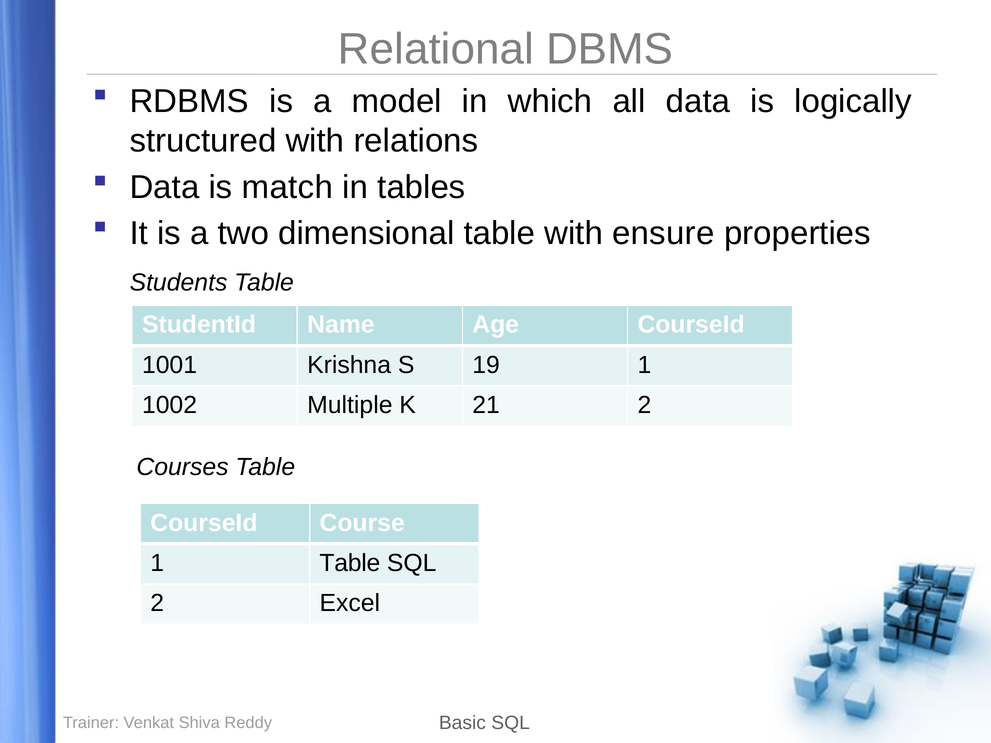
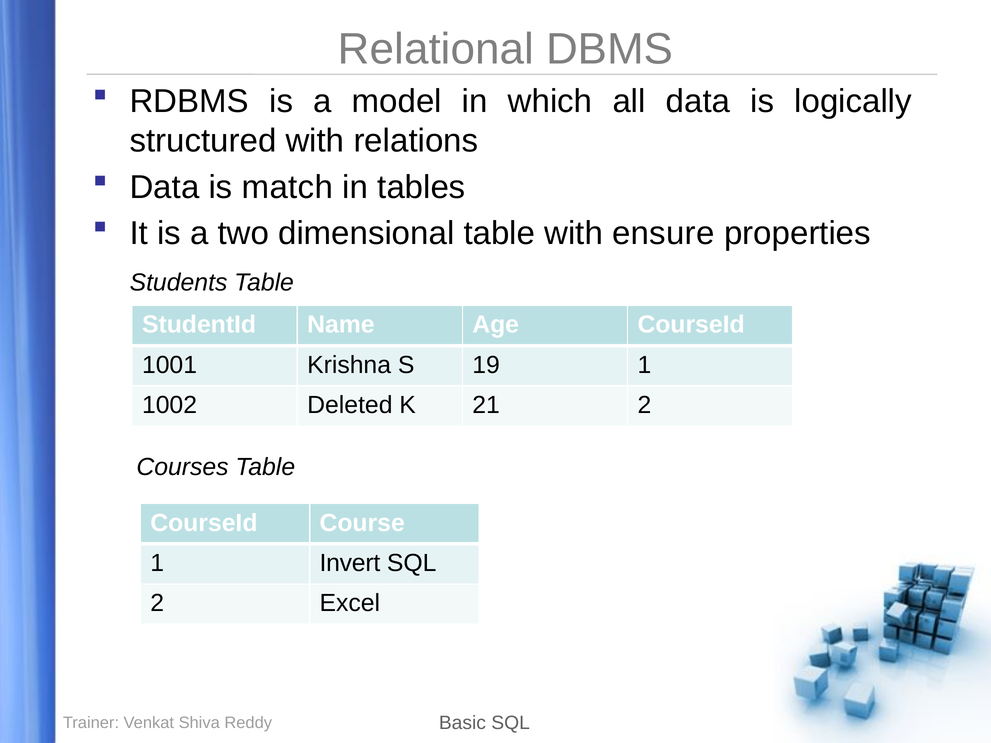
Multiple: Multiple -> Deleted
1 Table: Table -> Invert
